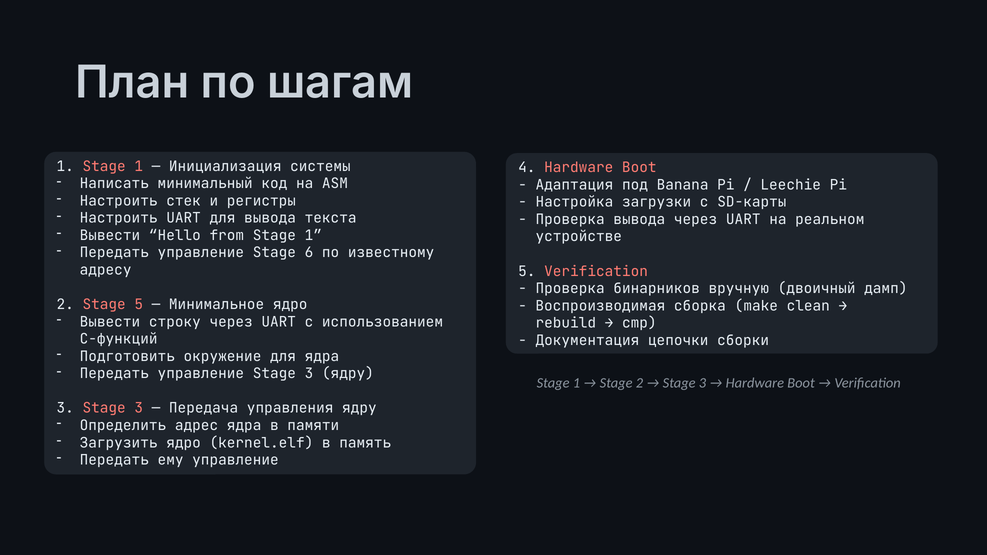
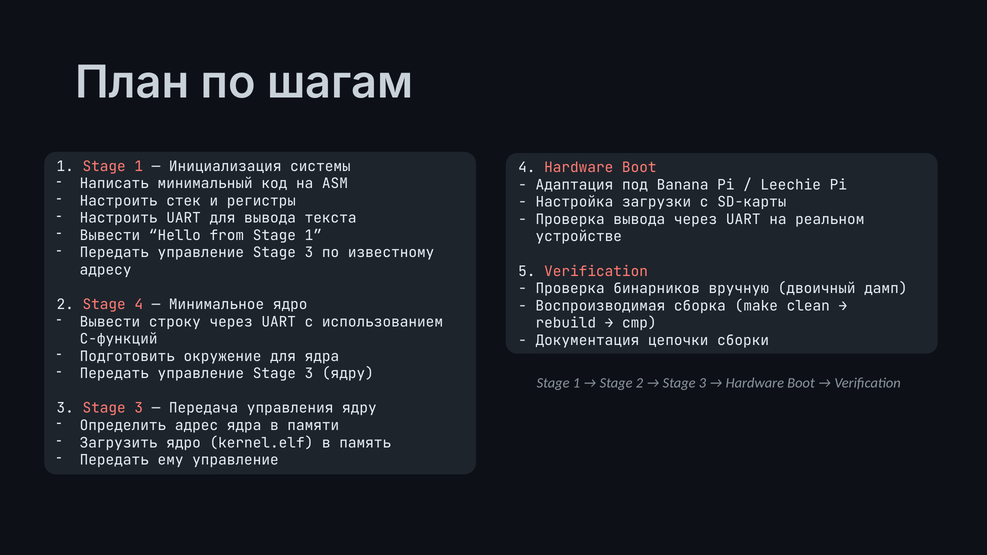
6 at (309, 253): 6 -> 3
Stage 5: 5 -> 4
